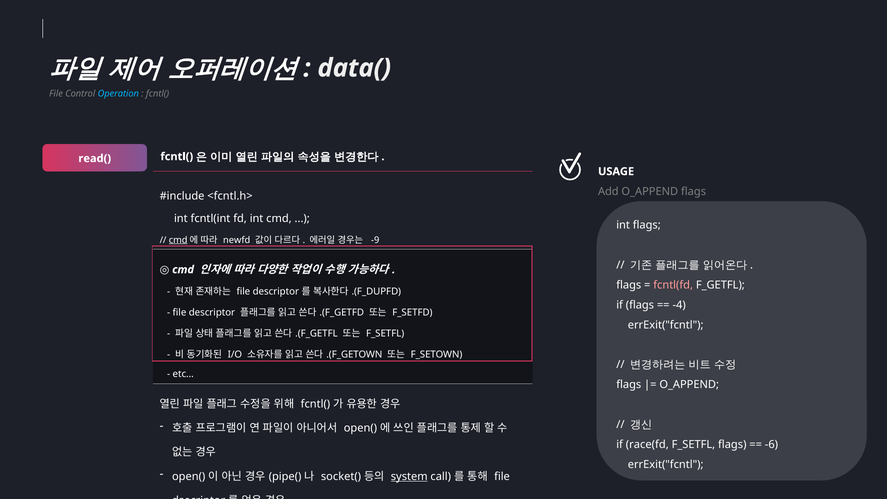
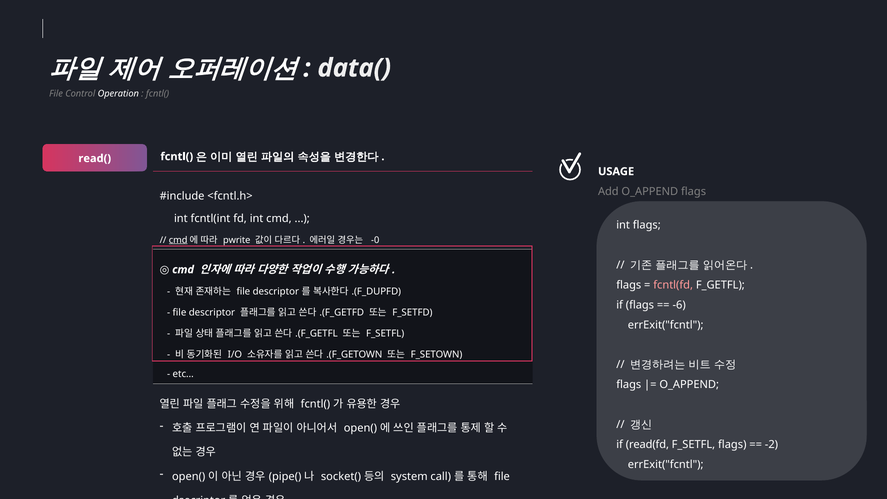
Operation colour: light blue -> white
newfd: newfd -> pwrite
-9: -9 -> -0
-4: -4 -> -6
race(fd: race(fd -> read(fd
-6: -6 -> -2
system underline: present -> none
